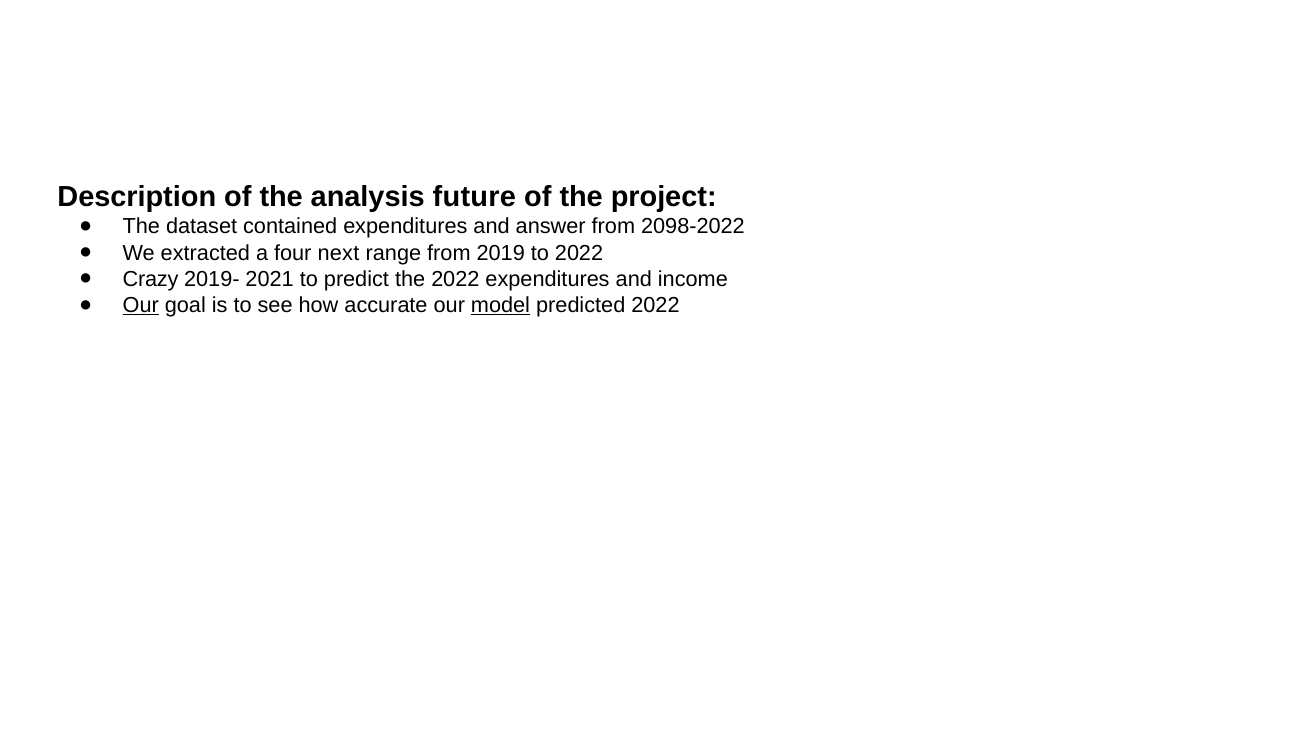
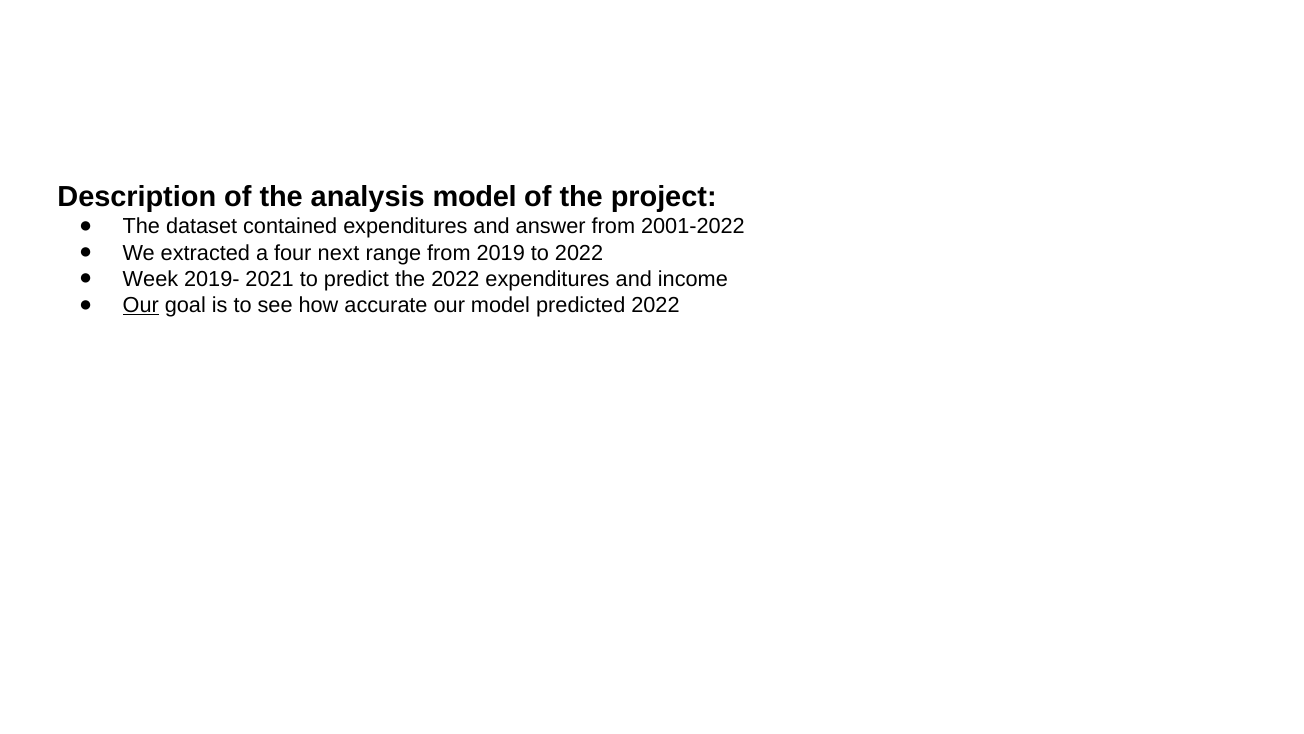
analysis future: future -> model
2098-2022: 2098-2022 -> 2001-2022
Crazy: Crazy -> Week
model at (501, 305) underline: present -> none
